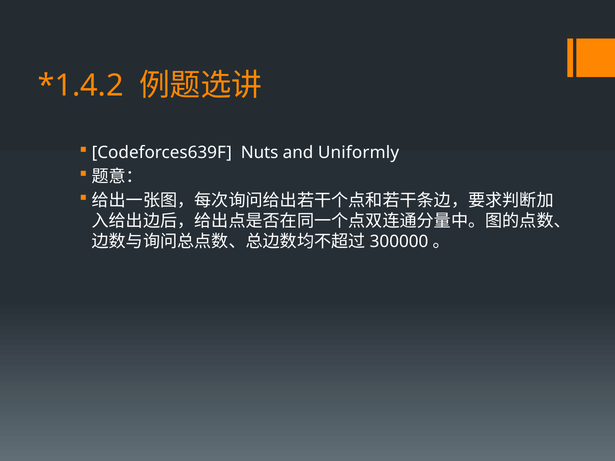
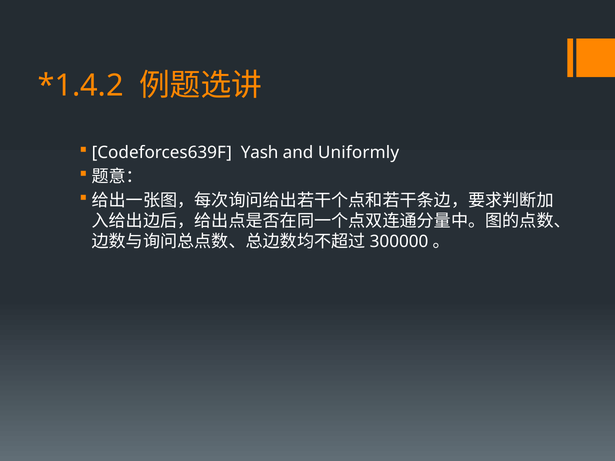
Nuts: Nuts -> Yash
